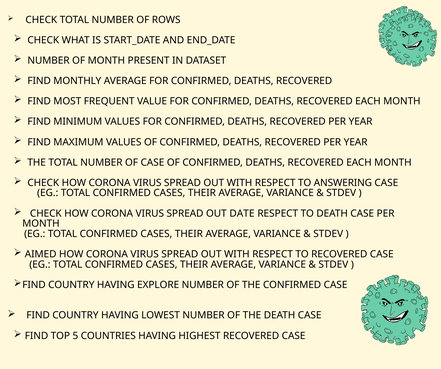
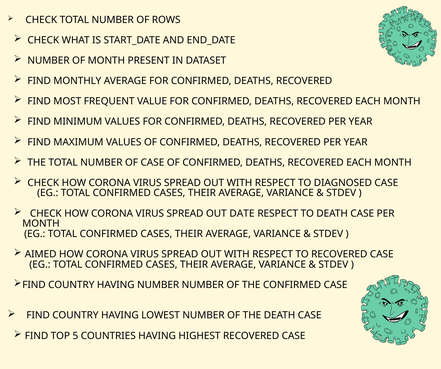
ANSWERING: ANSWERING -> DIAGNOSED
HAVING EXPLORE: EXPLORE -> NUMBER
